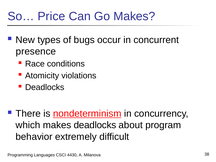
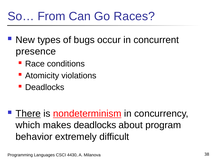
Price: Price -> From
Go Makes: Makes -> Races
There underline: none -> present
